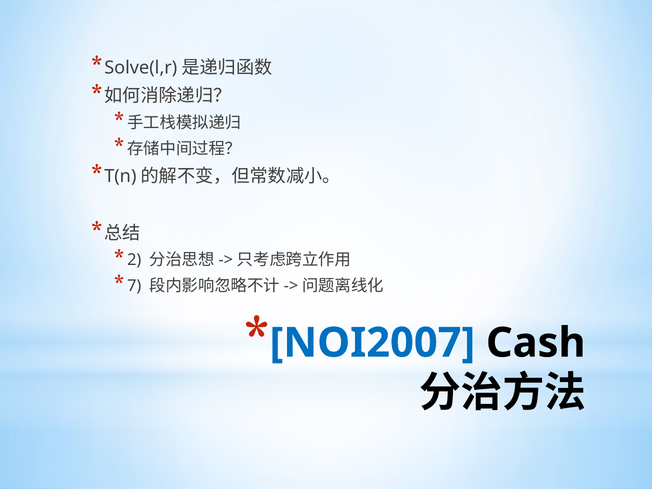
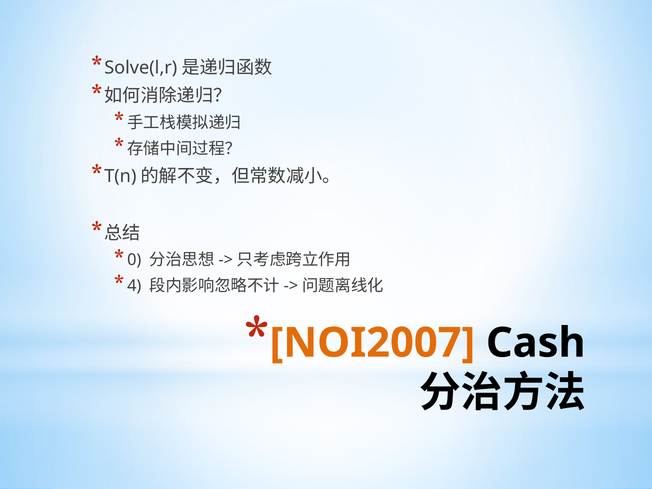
2: 2 -> 0
7: 7 -> 4
NOI2007 colour: blue -> orange
